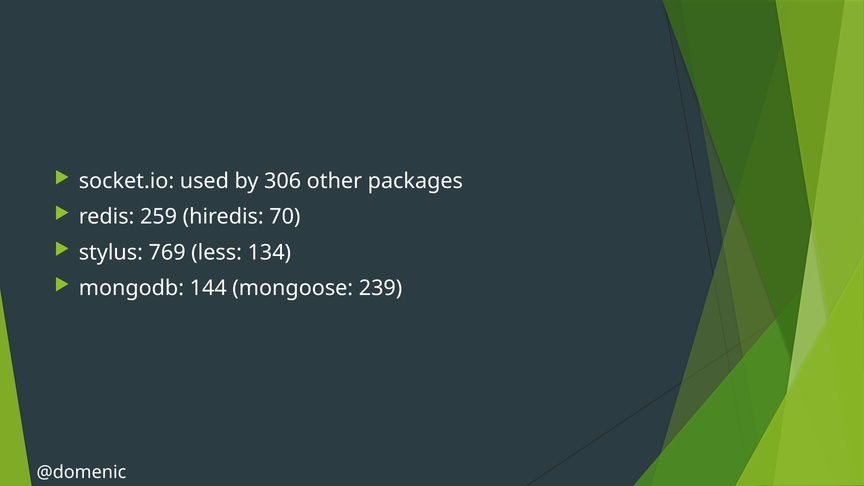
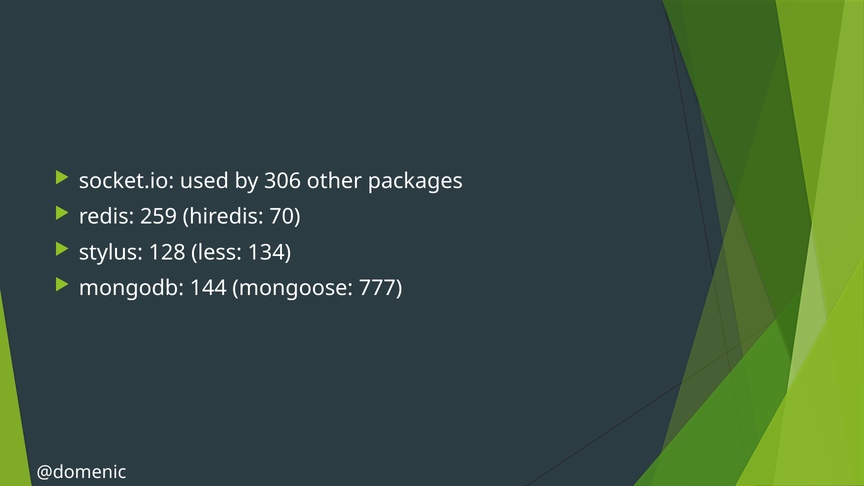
769: 769 -> 128
239: 239 -> 777
